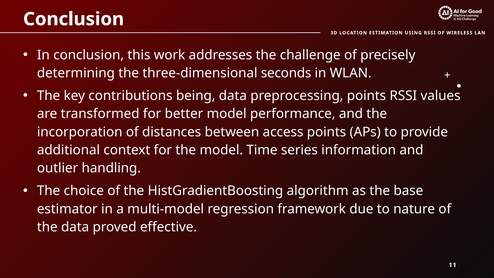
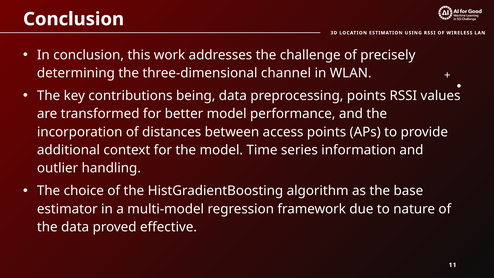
seconds: seconds -> channel
